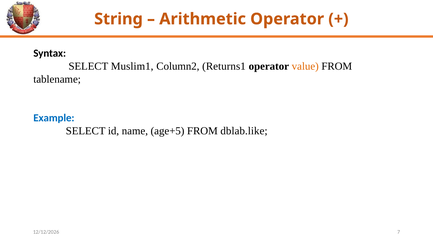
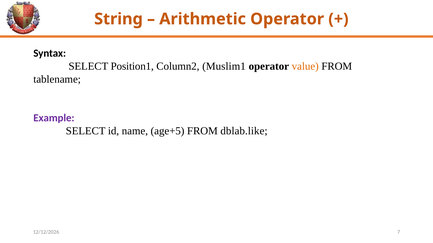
Muslim1: Muslim1 -> Position1
Returns1: Returns1 -> Muslim1
Example colour: blue -> purple
